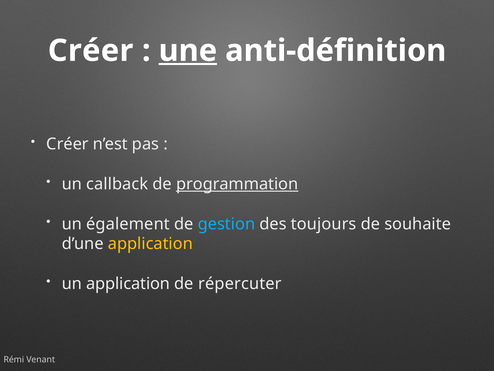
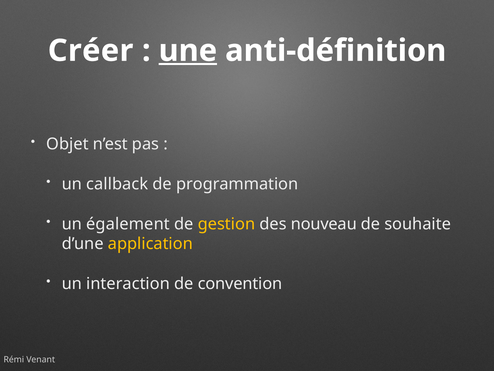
Créer at (68, 144): Créer -> Objet
programmation underline: present -> none
gestion colour: light blue -> yellow
toujours: toujours -> nouveau
un application: application -> interaction
répercuter: répercuter -> convention
